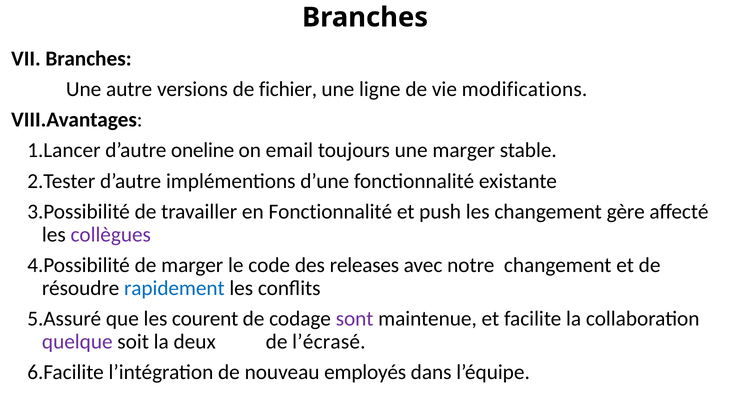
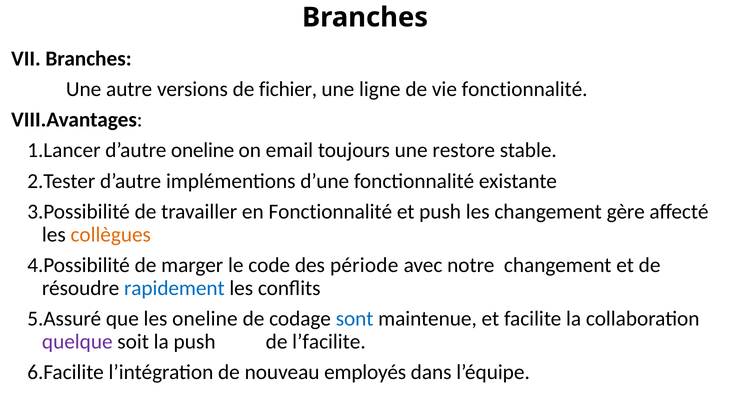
vie modifications: modifications -> fonctionnalité
une marger: marger -> restore
collègues colour: purple -> orange
releases: releases -> période
les courent: courent -> oneline
sont colour: purple -> blue
la deux: deux -> push
l’écrasé: l’écrasé -> l’facilite
